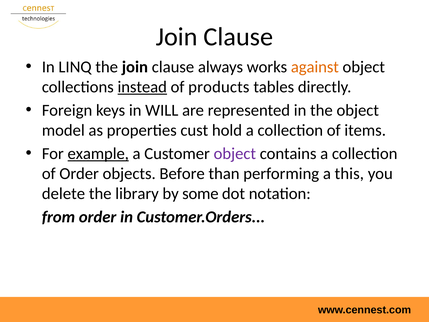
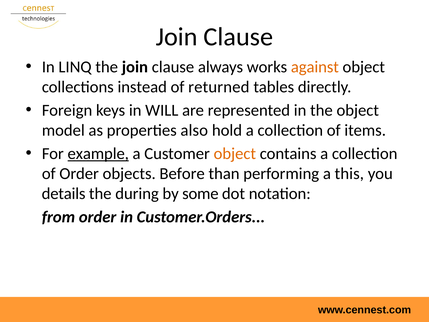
instead underline: present -> none
products: products -> returned
cust: cust -> also
object at (235, 154) colour: purple -> orange
delete: delete -> details
library: library -> during
